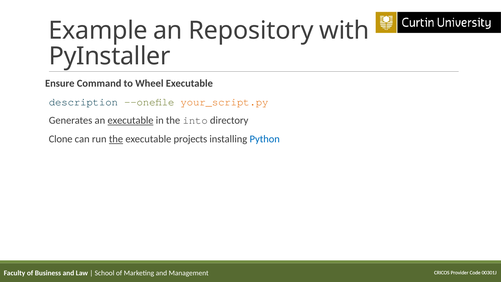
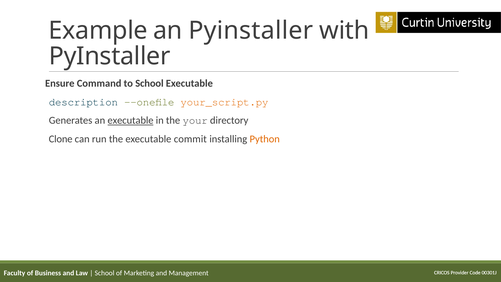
an Repository: Repository -> Pyinstaller
to Wheel: Wheel -> School
into: into -> your
the at (116, 139) underline: present -> none
projects: projects -> commit
Python colour: blue -> orange
